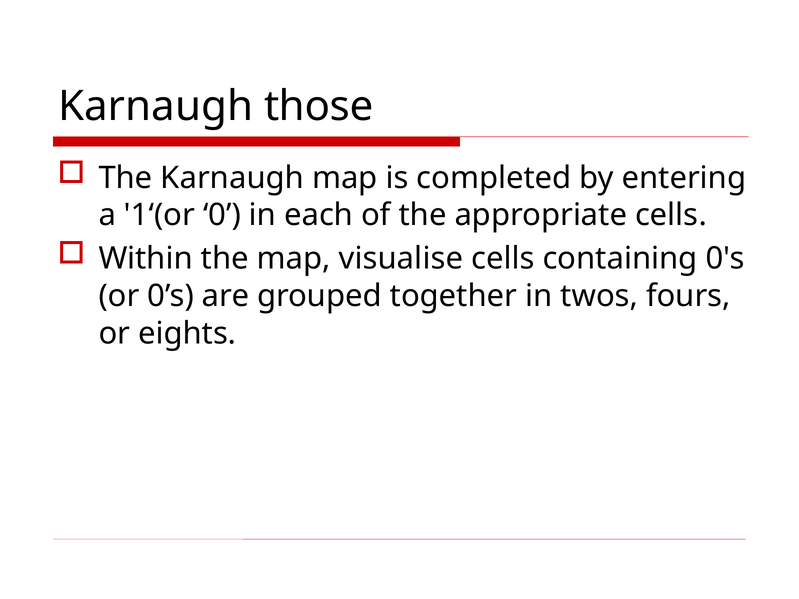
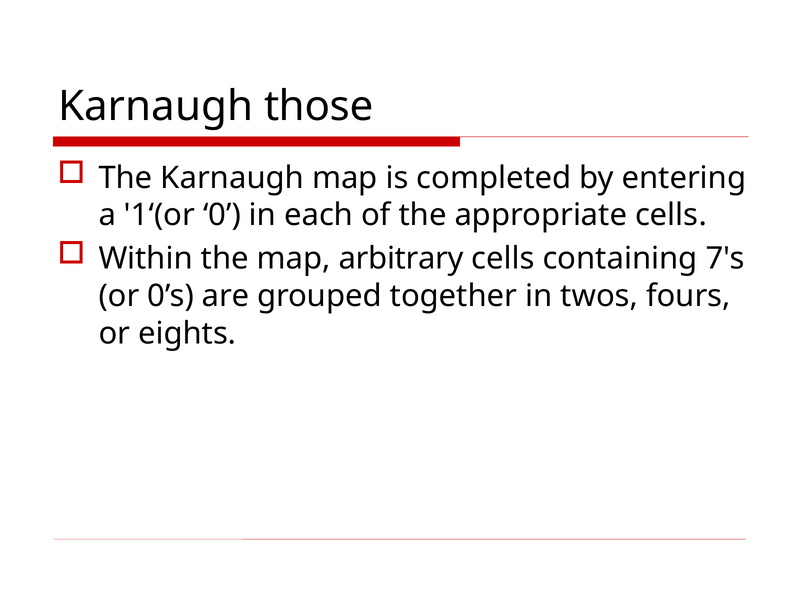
visualise: visualise -> arbitrary
0's: 0's -> 7's
